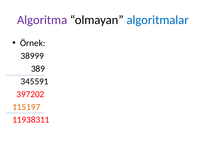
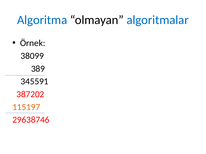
Algoritma colour: purple -> blue
38999: 38999 -> 38099
397202: 397202 -> 387202
11938311: 11938311 -> 29638746
